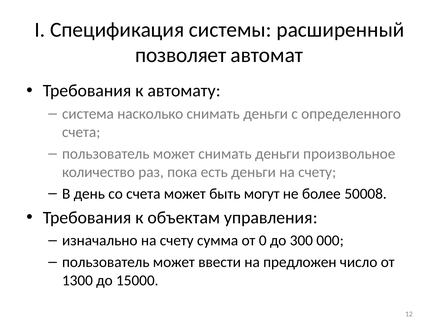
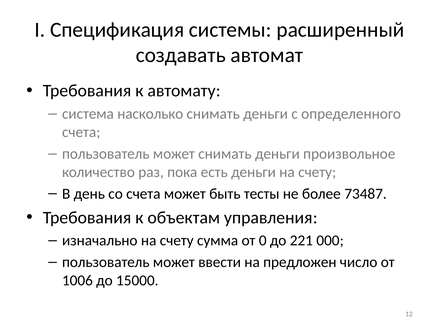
позволяет: позволяет -> создавать
могут: могут -> тесты
50008: 50008 -> 73487
300: 300 -> 221
1300: 1300 -> 1006
